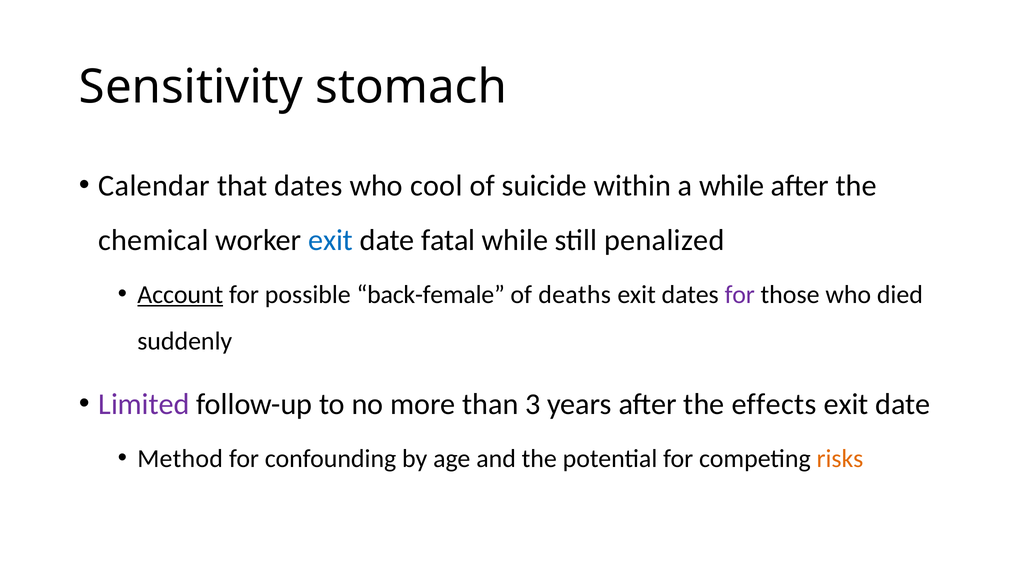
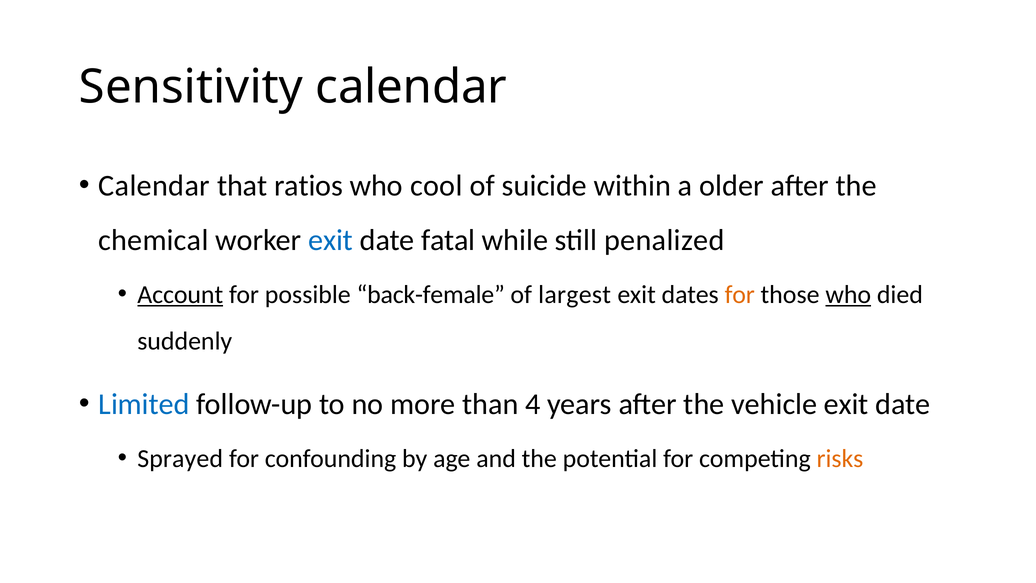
Sensitivity stomach: stomach -> calendar
that dates: dates -> ratios
a while: while -> older
deaths: deaths -> largest
for at (740, 295) colour: purple -> orange
who at (848, 295) underline: none -> present
Limited colour: purple -> blue
3: 3 -> 4
effects: effects -> vehicle
Method: Method -> Sprayed
